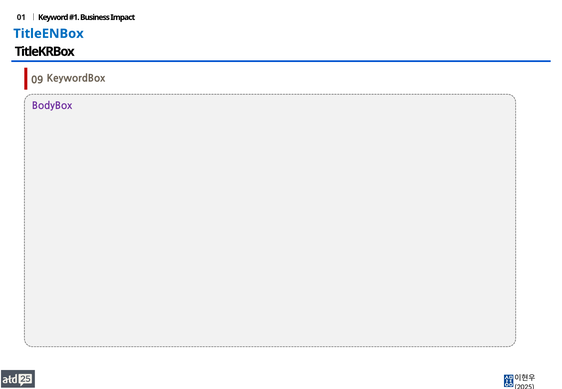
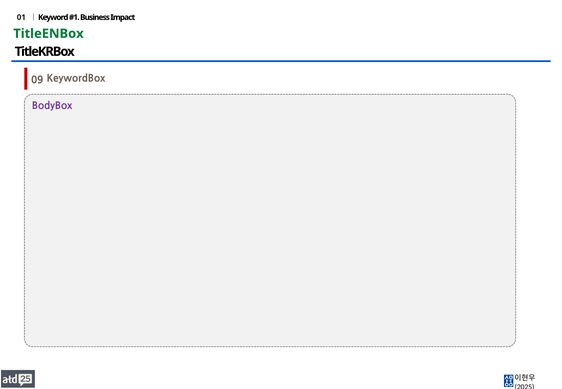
TitleENBox colour: blue -> green
